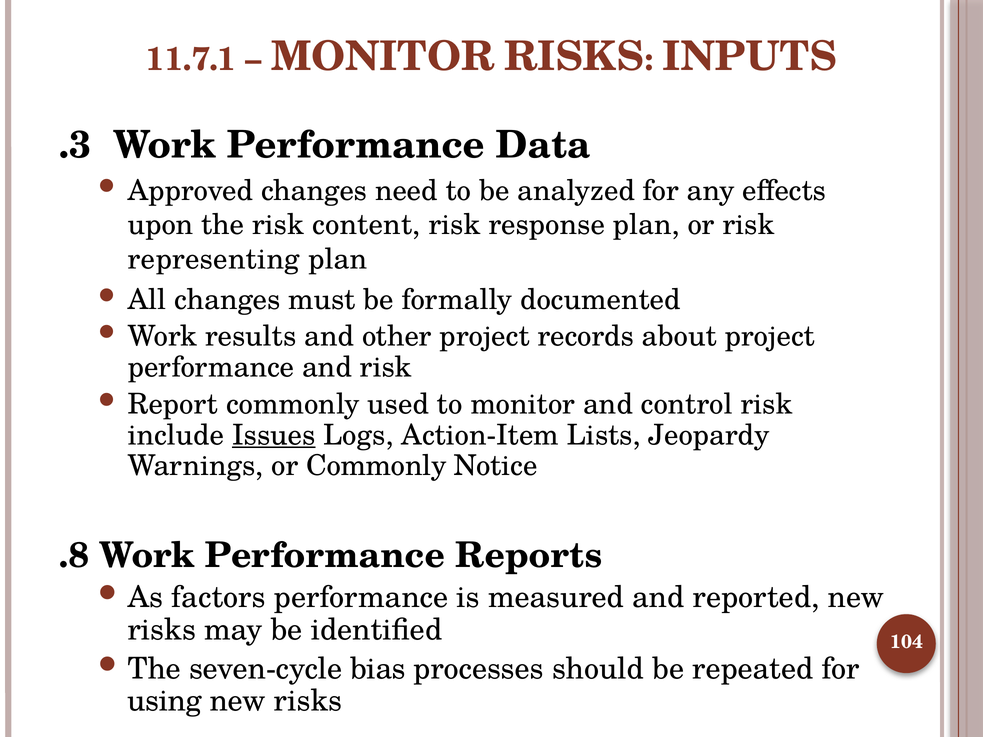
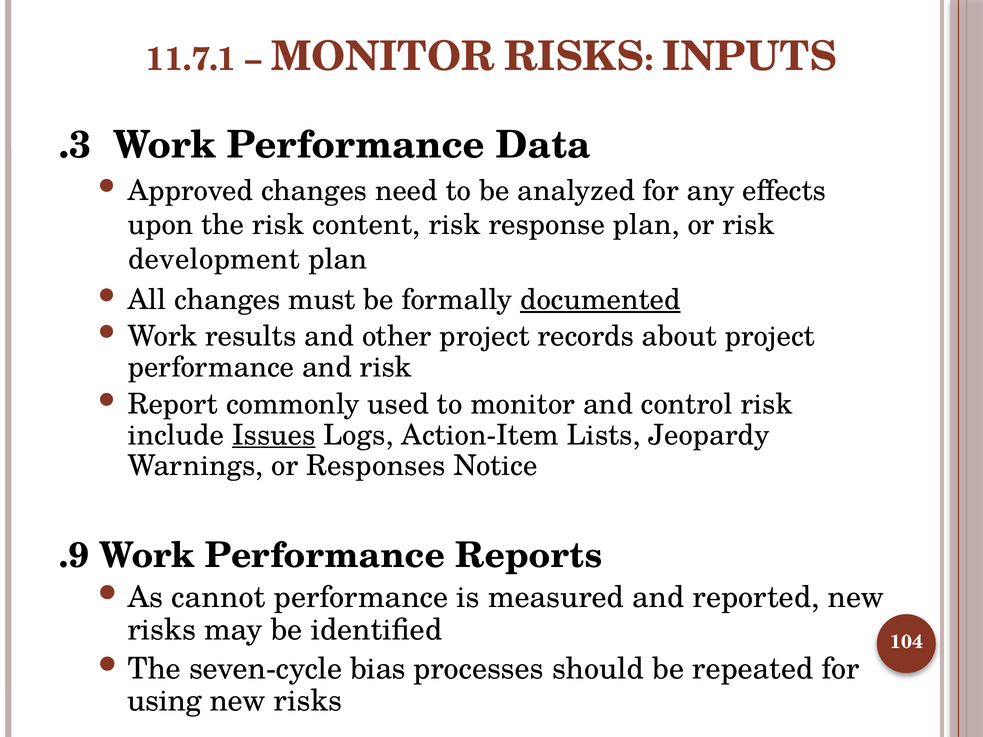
representing: representing -> development
documented underline: none -> present
or Commonly: Commonly -> Responses
.8: .8 -> .9
factors: factors -> cannot
